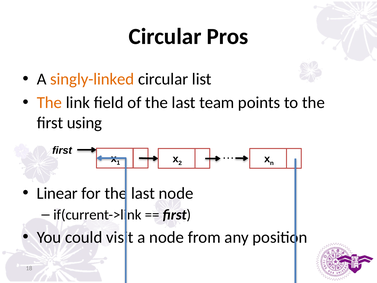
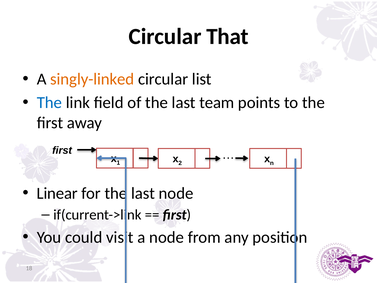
Pros: Pros -> That
The at (49, 103) colour: orange -> blue
using: using -> away
